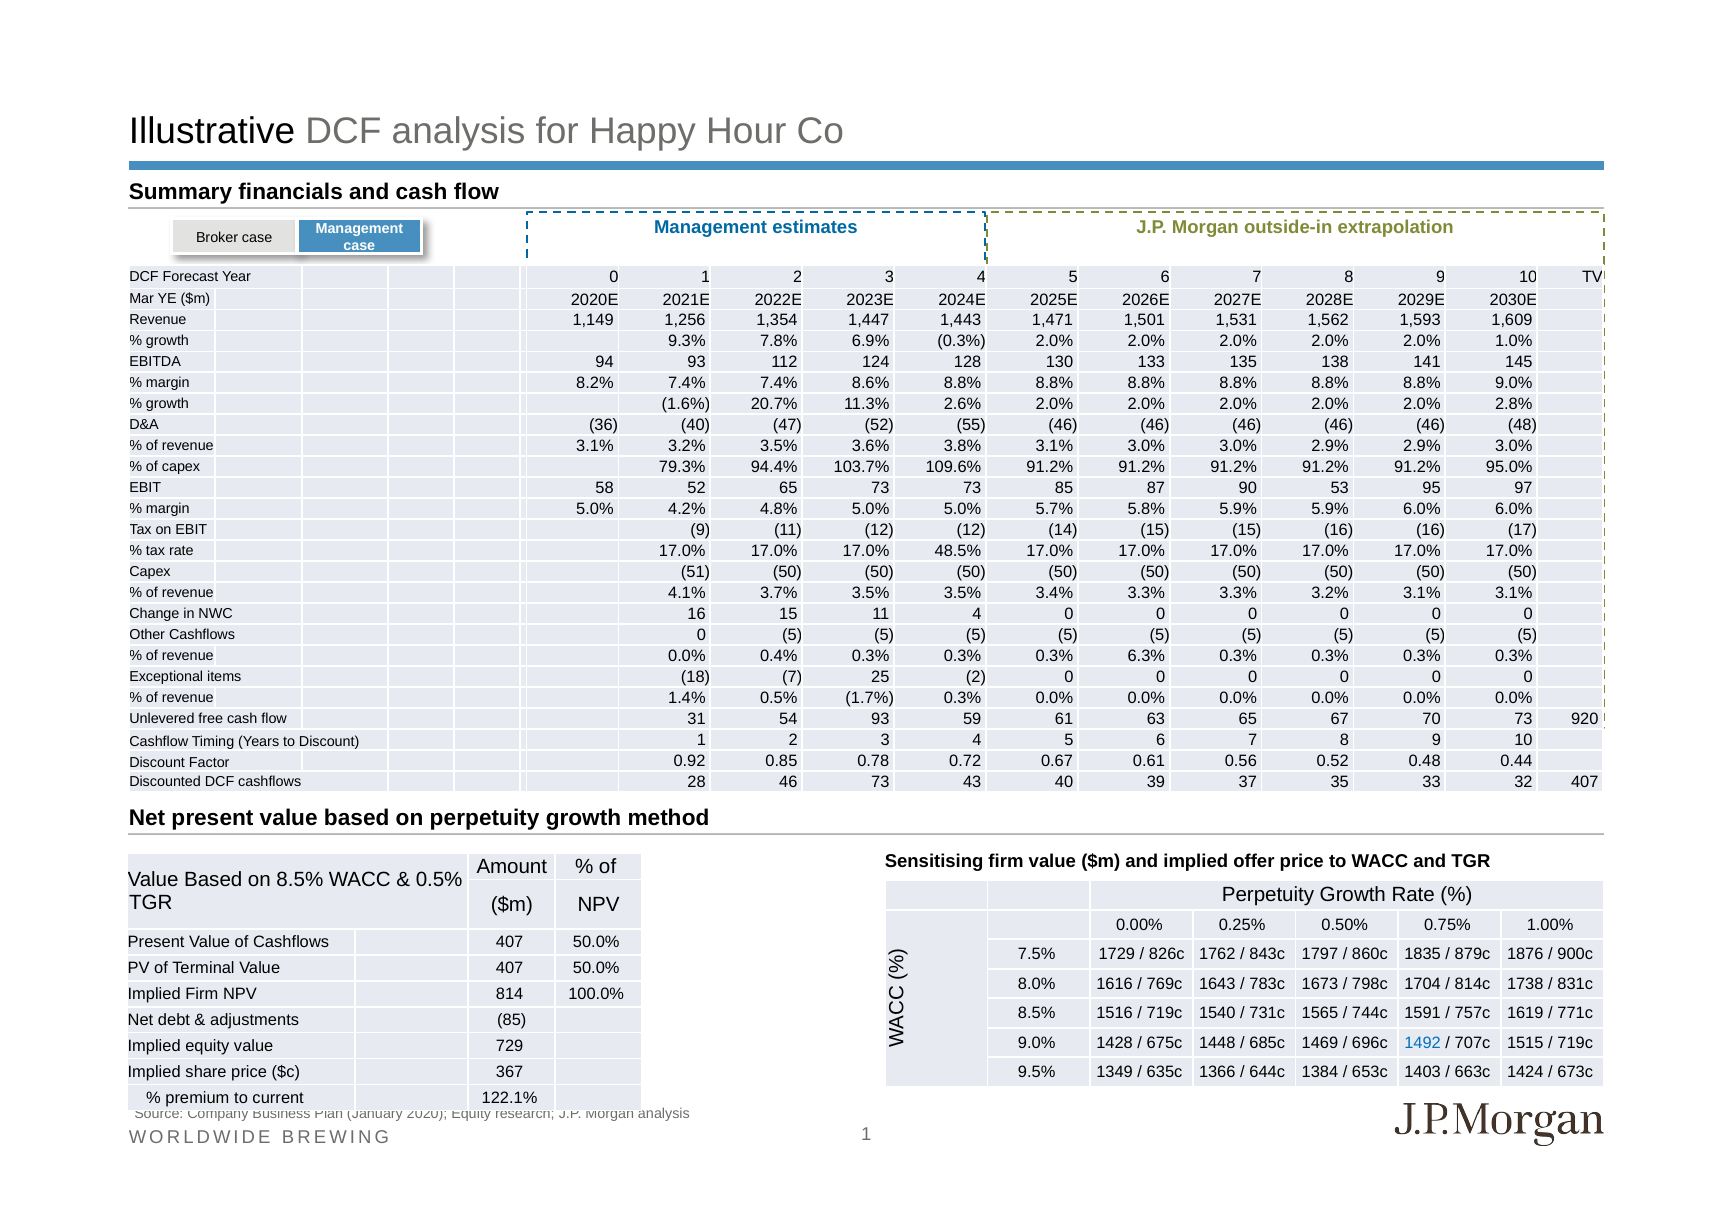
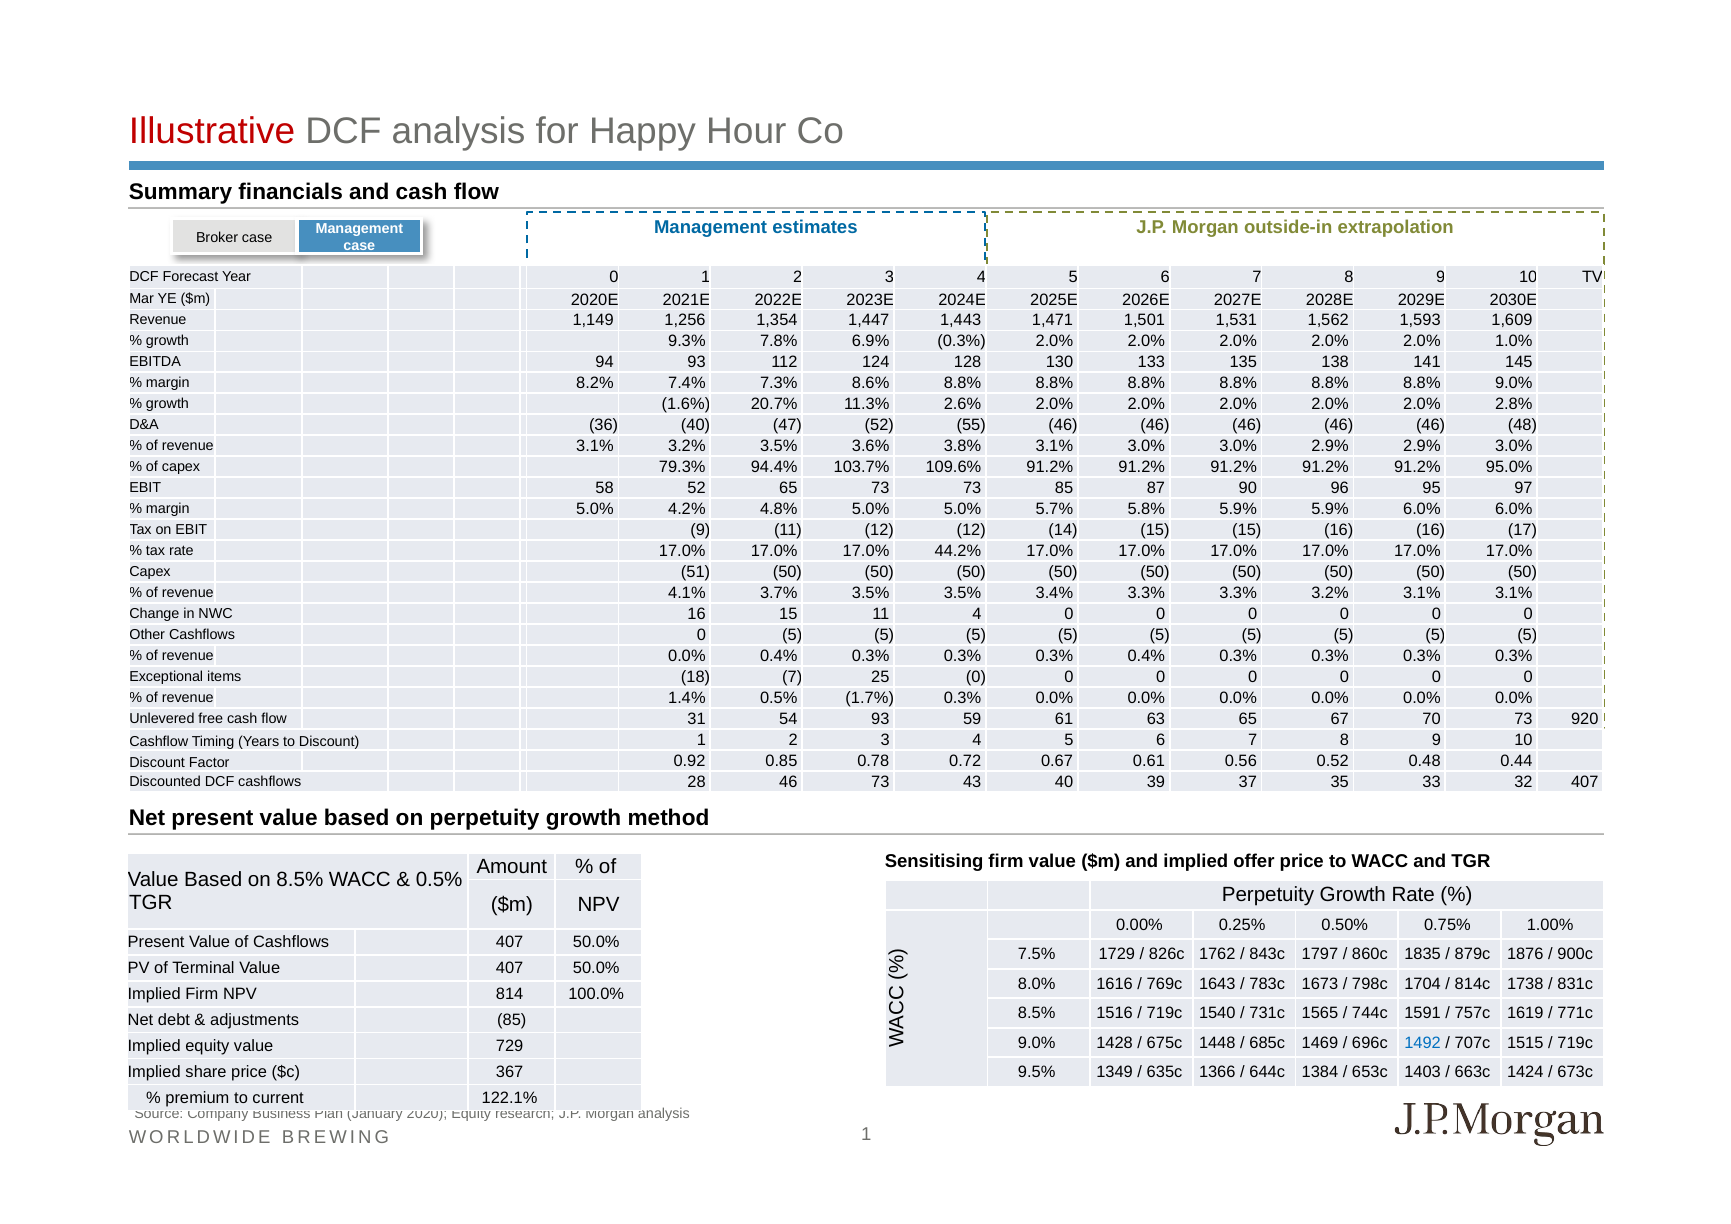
Illustrative colour: black -> red
7.4% 7.4%: 7.4% -> 7.3%
53: 53 -> 96
48.5%: 48.5% -> 44.2%
0.3% 6.3%: 6.3% -> 0.4%
25 2: 2 -> 0
